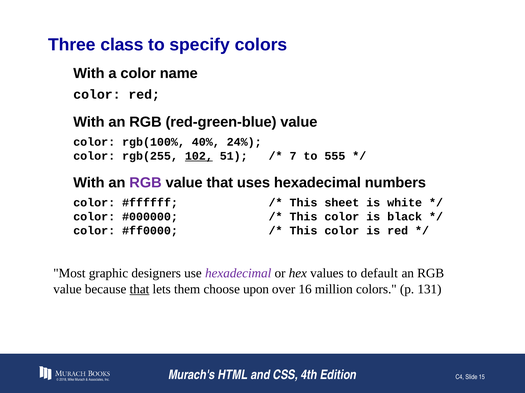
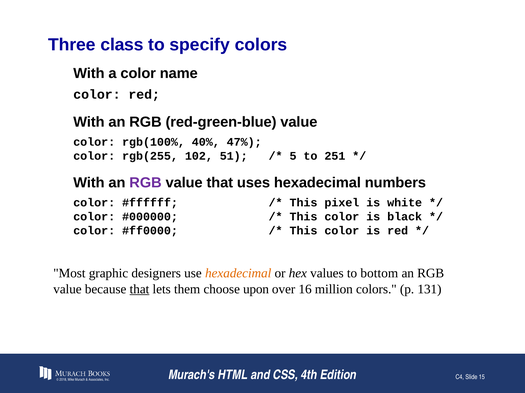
24%: 24% -> 47%
102 underline: present -> none
7: 7 -> 5
555: 555 -> 251
sheet: sheet -> pixel
hexadecimal at (238, 274) colour: purple -> orange
default: default -> bottom
